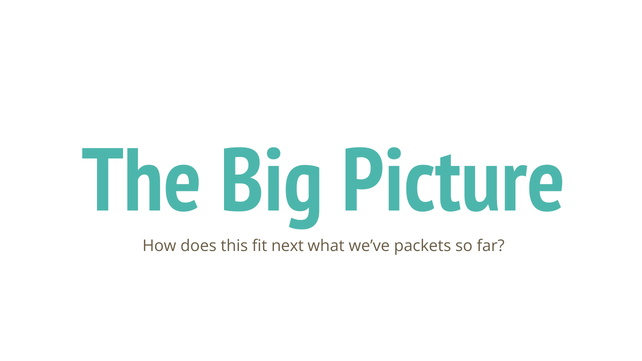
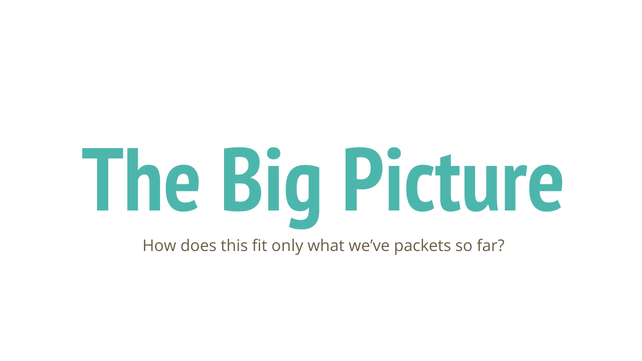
next: next -> only
